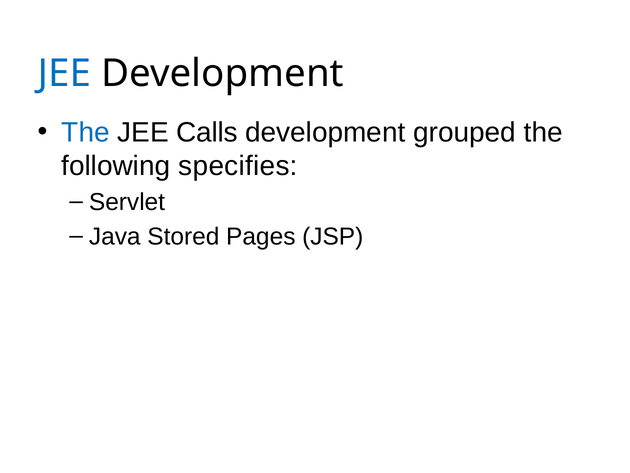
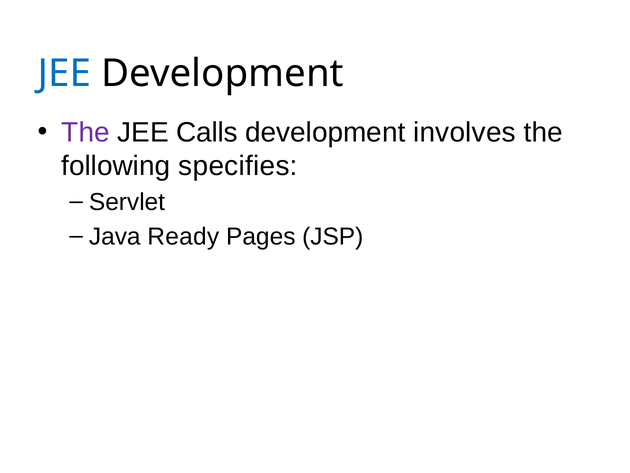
The at (86, 132) colour: blue -> purple
grouped: grouped -> involves
Stored: Stored -> Ready
